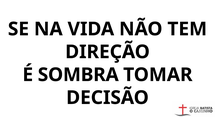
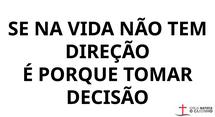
SOMBRA: SOMBRA -> PORQUE
